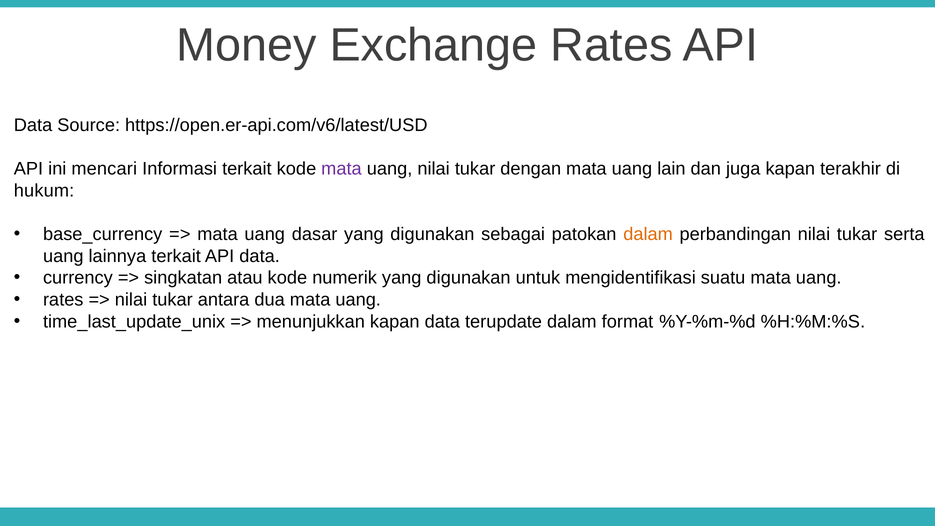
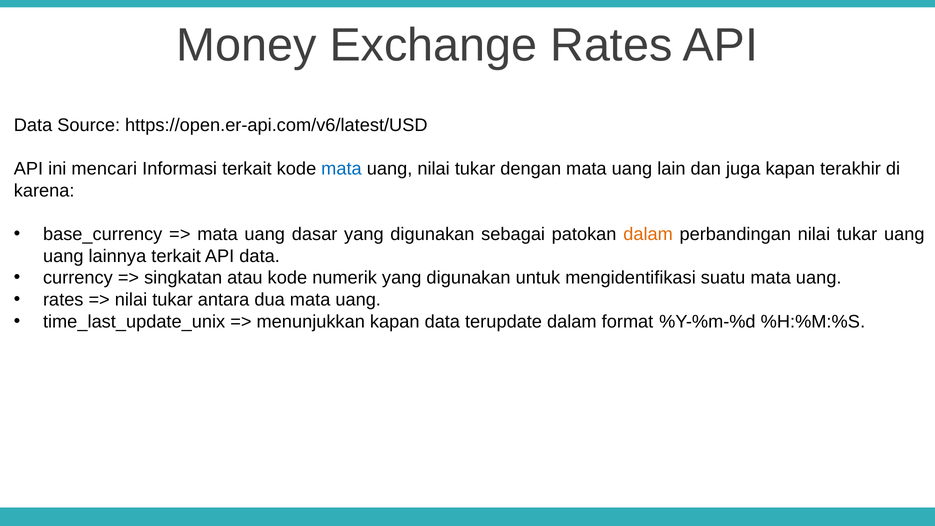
mata at (341, 169) colour: purple -> blue
hukum: hukum -> karena
tukar serta: serta -> uang
